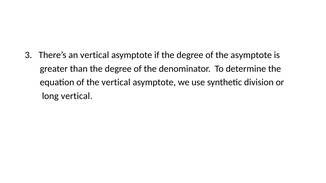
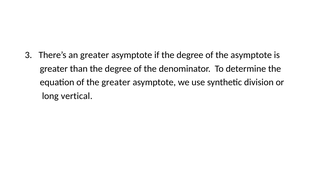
an vertical: vertical -> greater
the vertical: vertical -> greater
